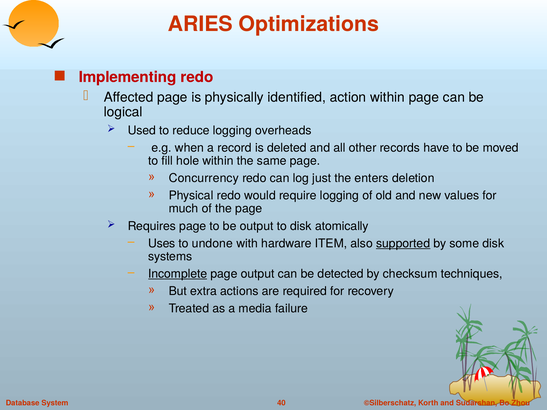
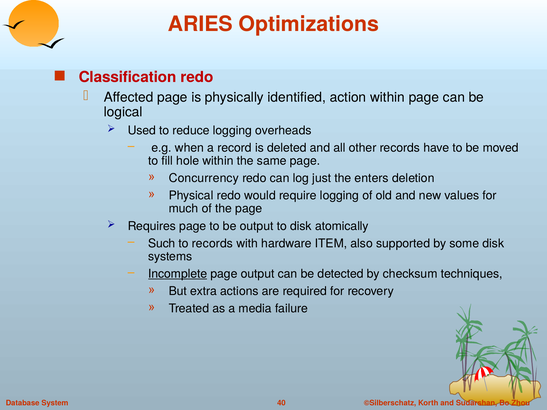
Implementing: Implementing -> Classification
Uses: Uses -> Such
to undone: undone -> records
supported underline: present -> none
